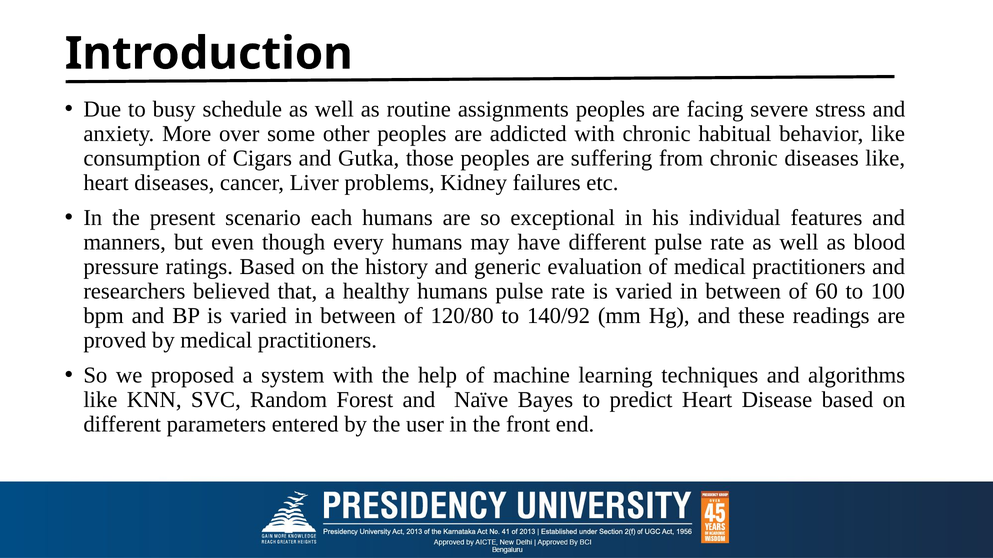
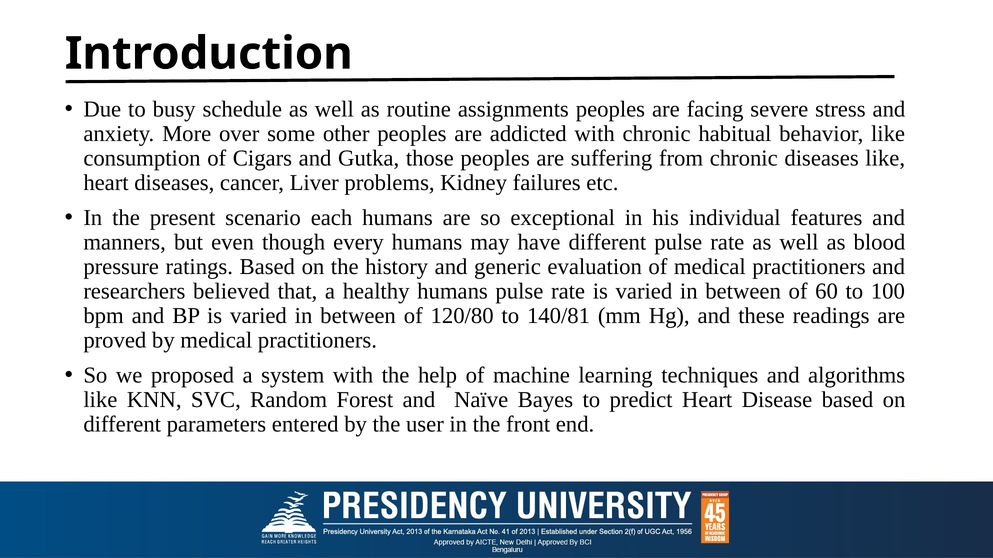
140/92: 140/92 -> 140/81
